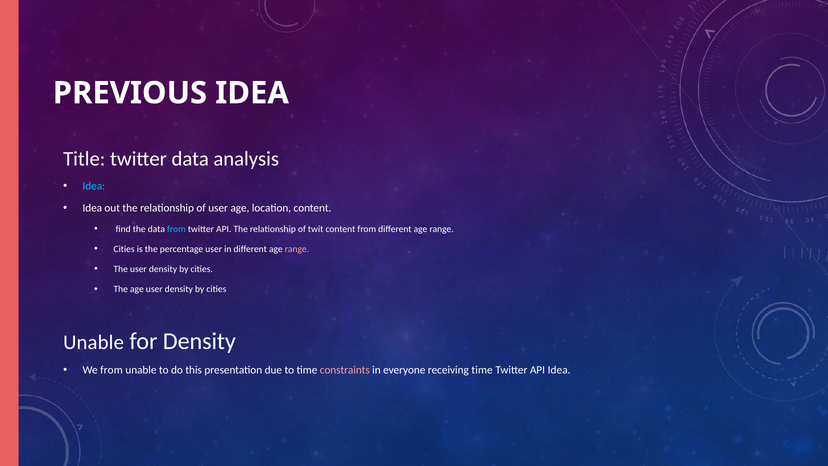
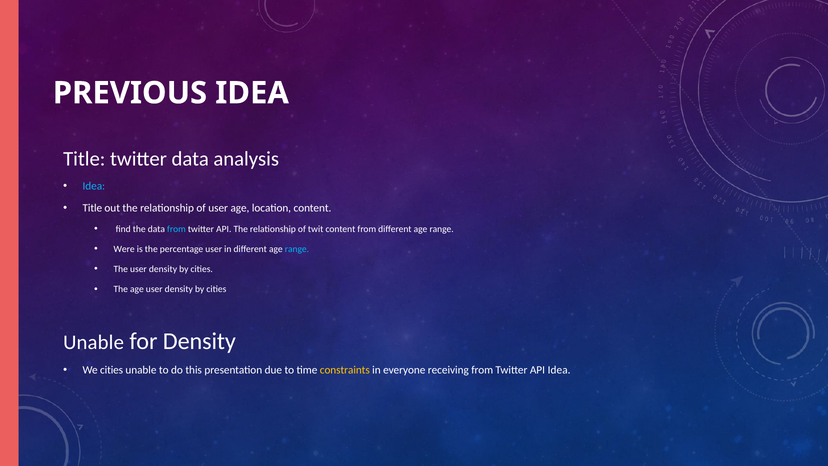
Idea at (92, 208): Idea -> Title
Cities at (124, 249): Cities -> Were
range at (297, 249) colour: pink -> light blue
We from: from -> cities
constraints colour: pink -> yellow
receiving time: time -> from
